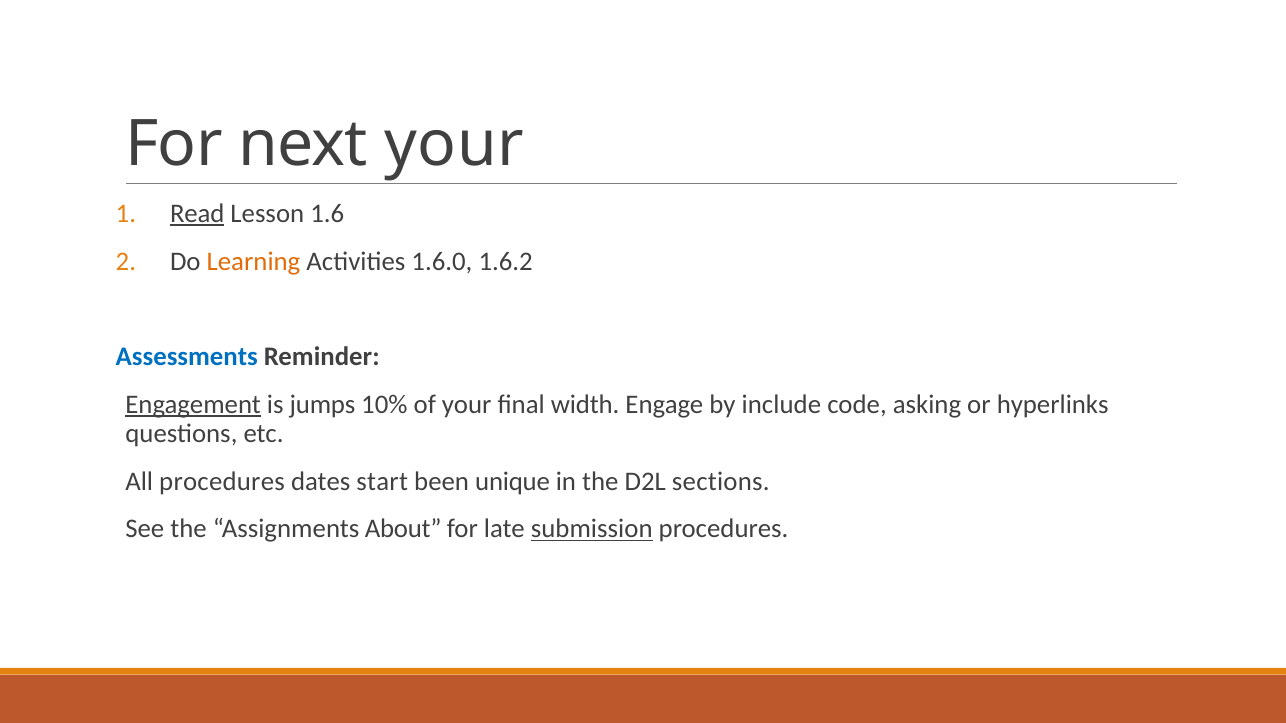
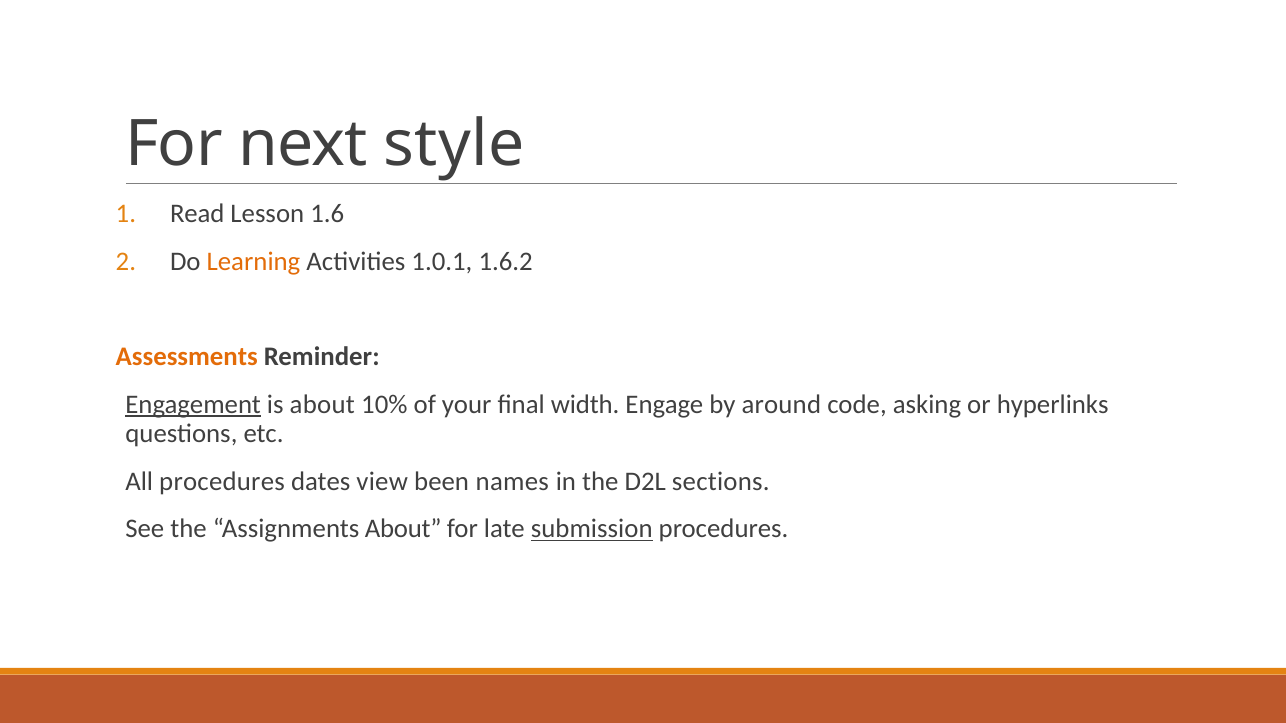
next your: your -> style
Read underline: present -> none
1.6.0: 1.6.0 -> 1.0.1
Assessments colour: blue -> orange
is jumps: jumps -> about
include: include -> around
start: start -> view
unique: unique -> names
